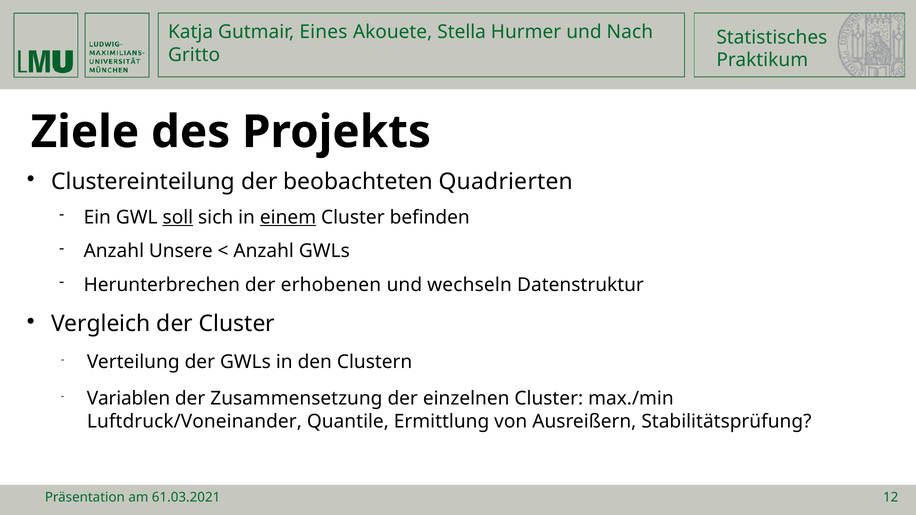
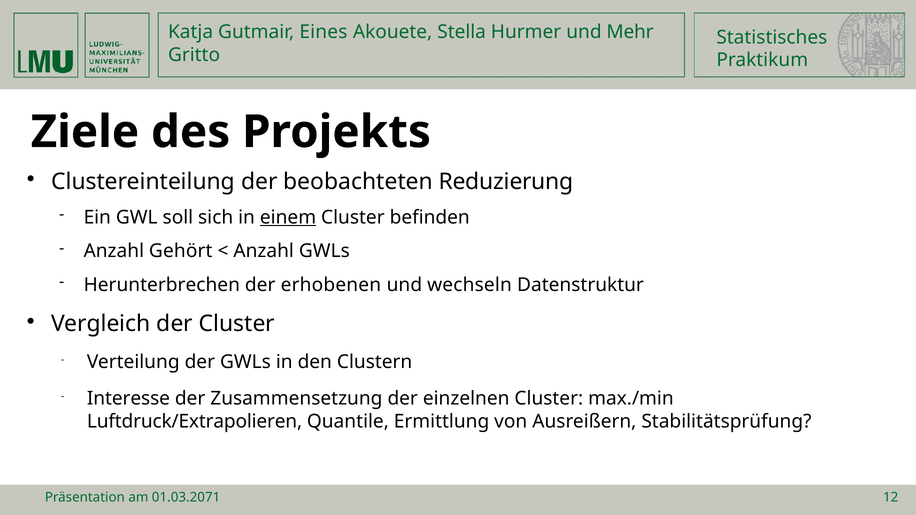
Nach: Nach -> Mehr
Quadrierten: Quadrierten -> Reduzierung
soll underline: present -> none
Unsere: Unsere -> Gehört
Variablen: Variablen -> Interesse
Luftdruck/Voneinander: Luftdruck/Voneinander -> Luftdruck/Extrapolieren
61.03.2021: 61.03.2021 -> 01.03.2071
